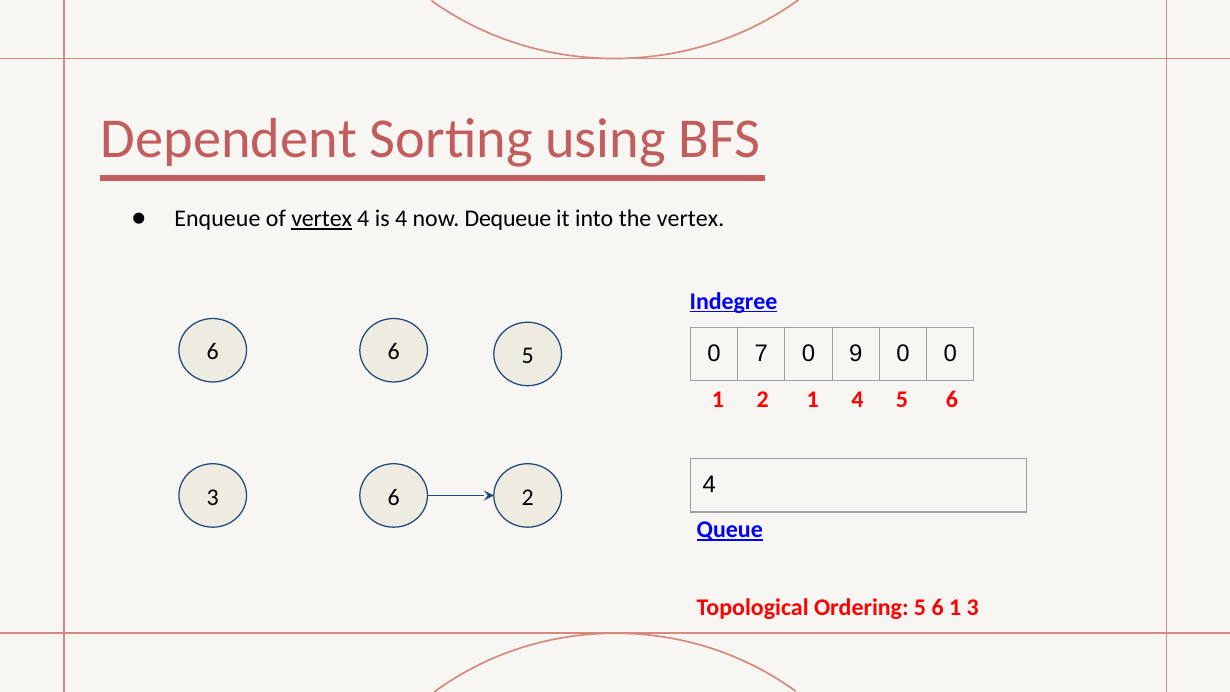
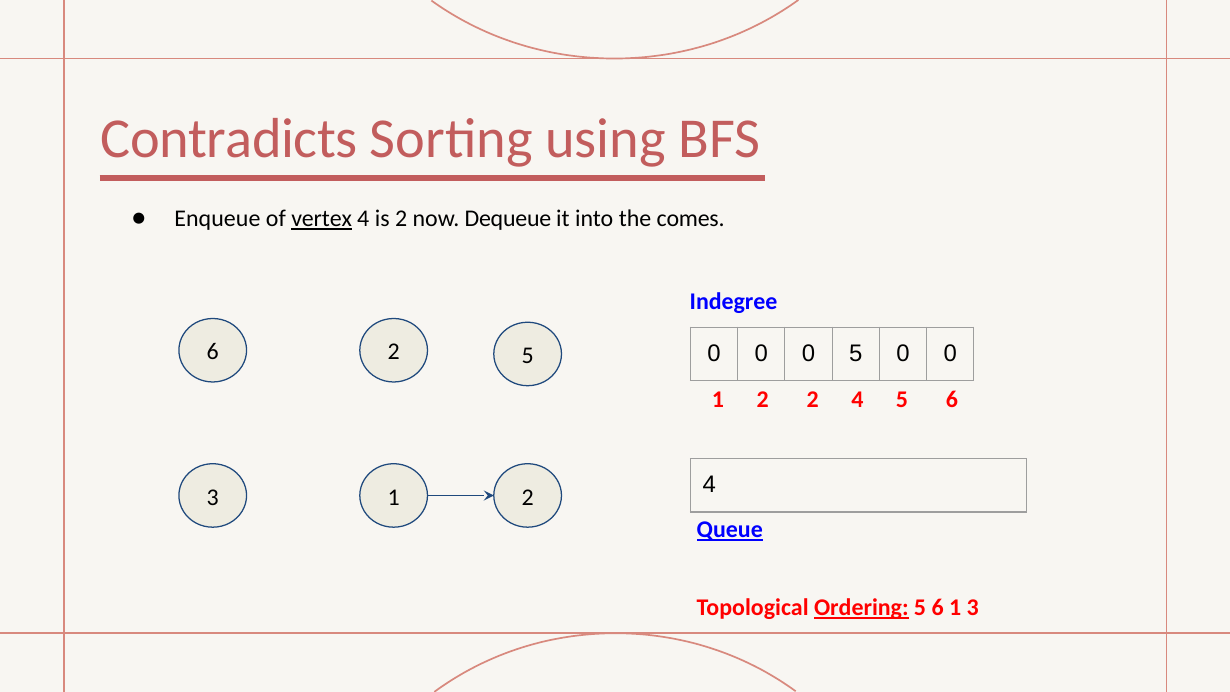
Dependent: Dependent -> Contradicts
is 4: 4 -> 2
the vertex: vertex -> comes
Indegree underline: present -> none
6 6: 6 -> 2
7 at (761, 353): 7 -> 0
0 9: 9 -> 5
2 1: 1 -> 2
3 6: 6 -> 1
Ordering underline: none -> present
